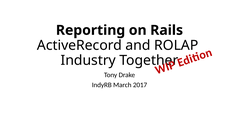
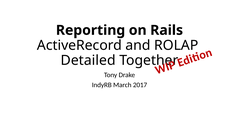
Industry: Industry -> Detailed
